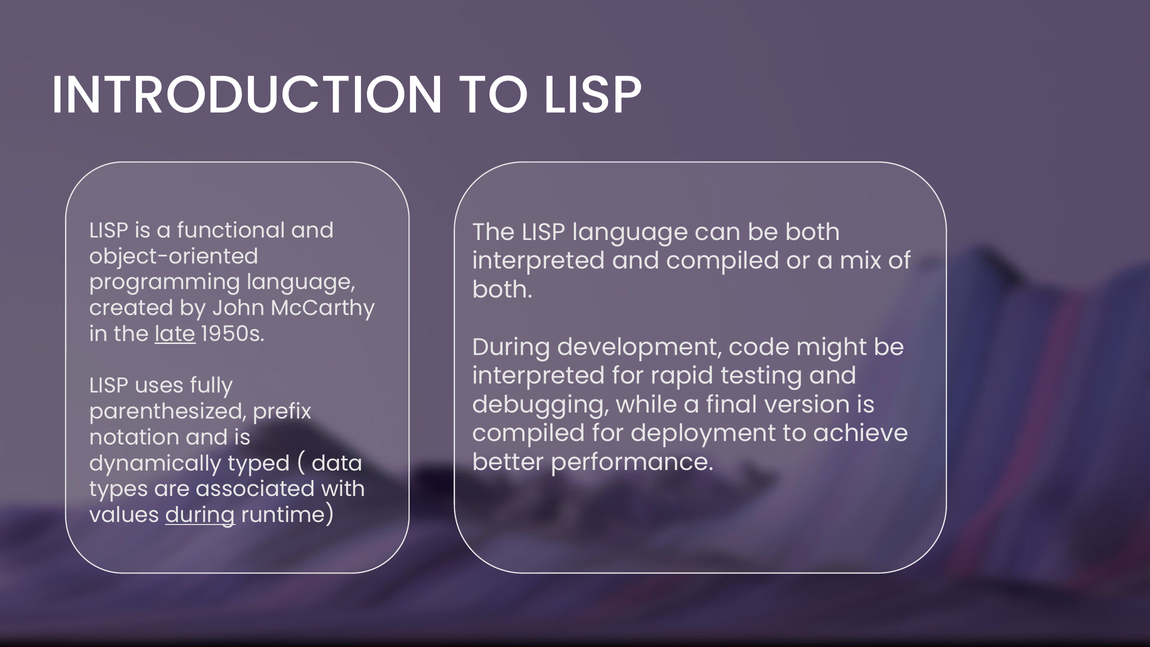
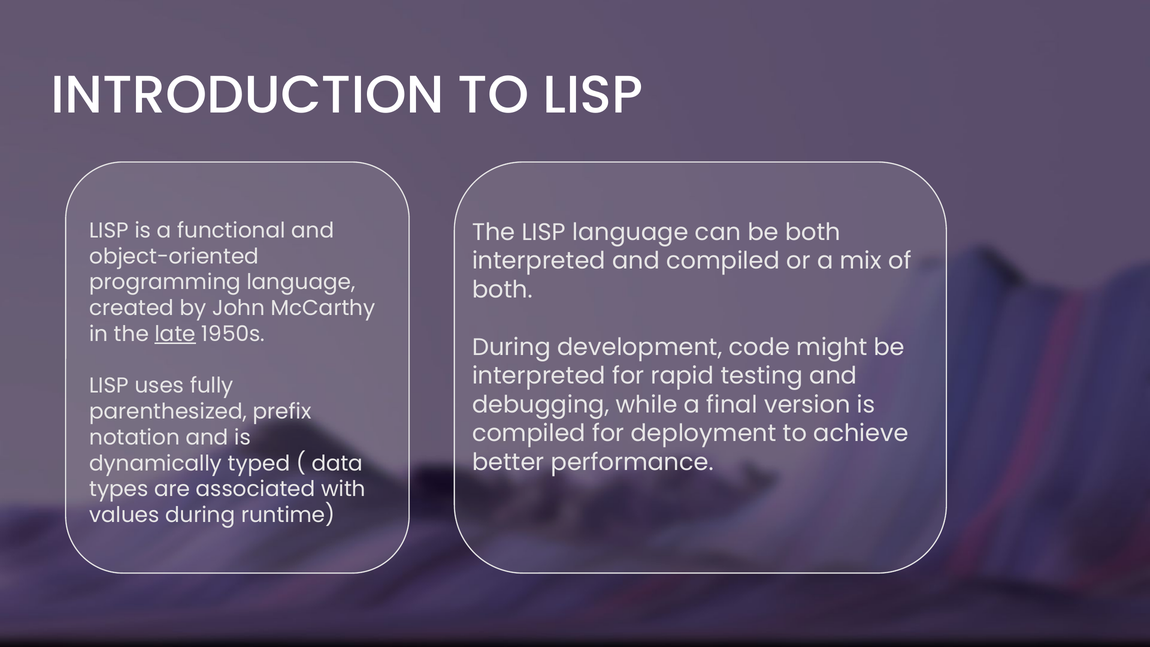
during at (200, 515) underline: present -> none
